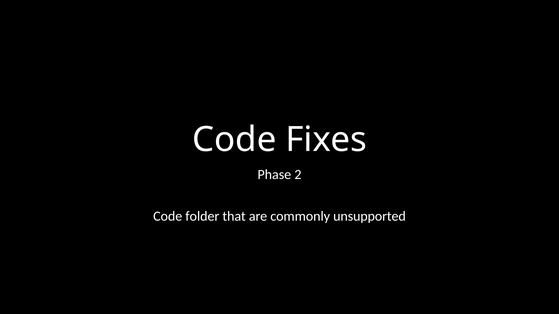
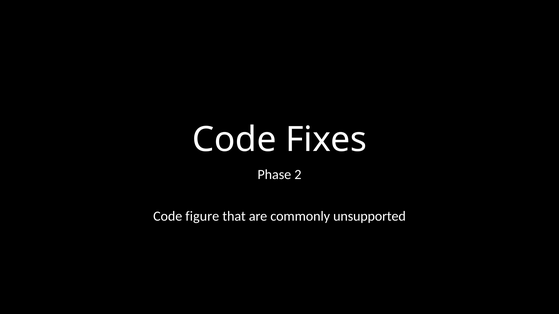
folder: folder -> figure
